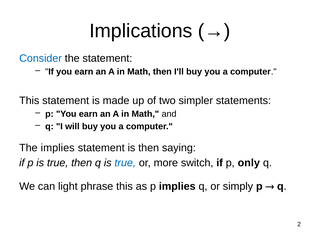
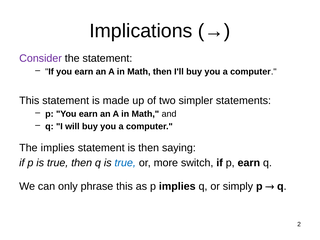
Consider colour: blue -> purple
p only: only -> earn
light: light -> only
